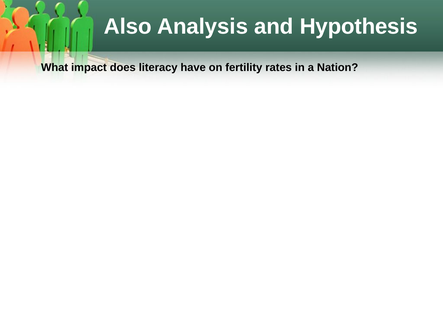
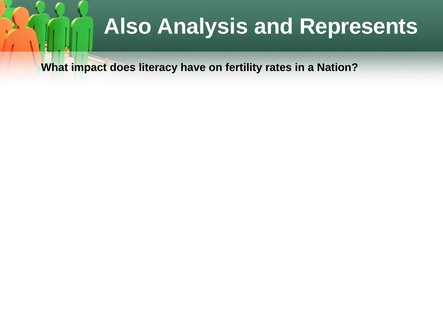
Hypothesis: Hypothesis -> Represents
